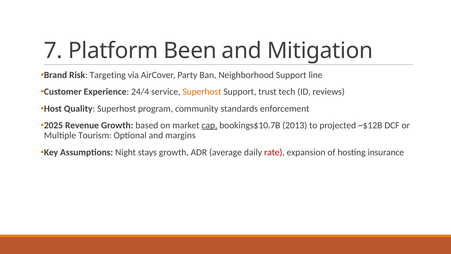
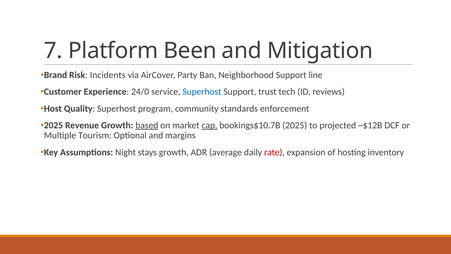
Targeting: Targeting -> Incidents
24/4: 24/4 -> 24/0
Superhost at (202, 92) colour: orange -> blue
based underline: none -> present
2013: 2013 -> 2025
insurance: insurance -> inventory
